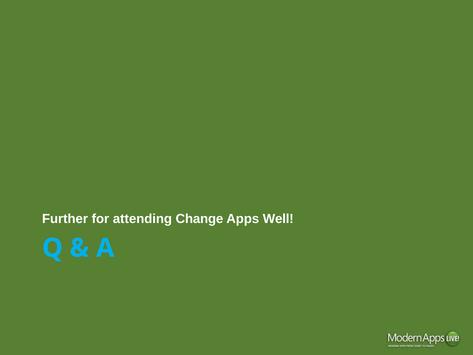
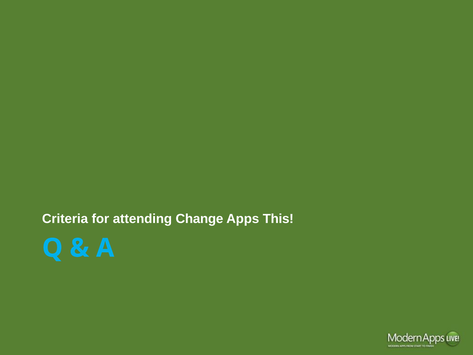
Further: Further -> Criteria
Well: Well -> This
